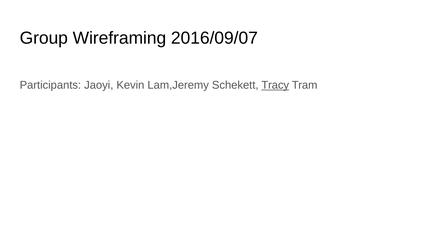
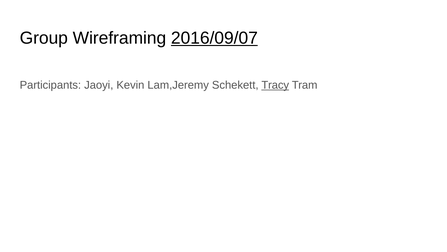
2016/09/07 underline: none -> present
